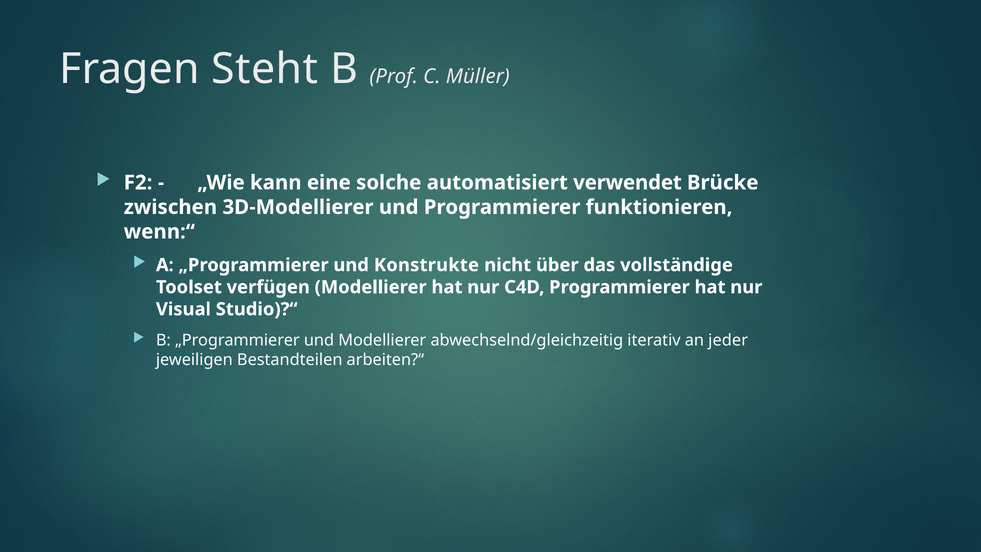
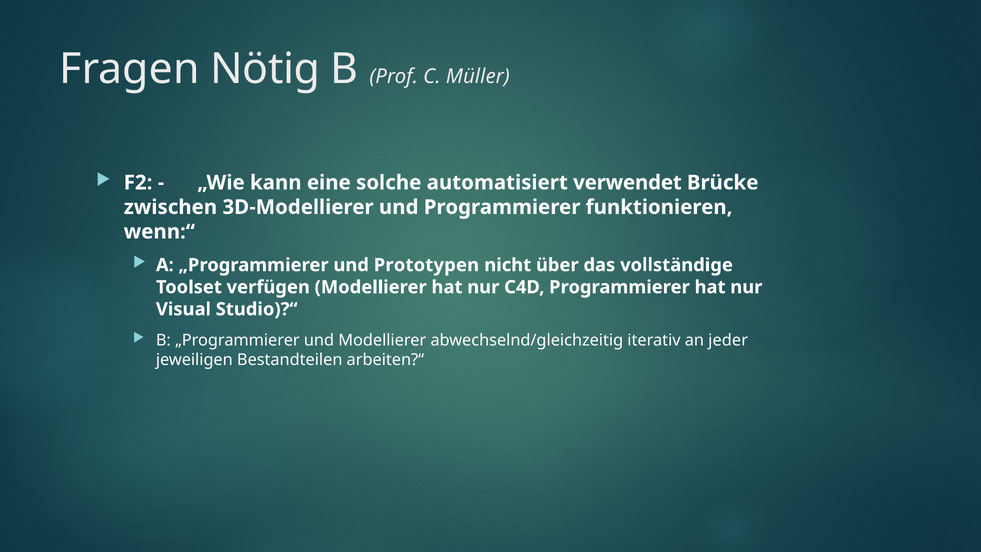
Steht: Steht -> Nötig
Konstrukte: Konstrukte -> Prototypen
